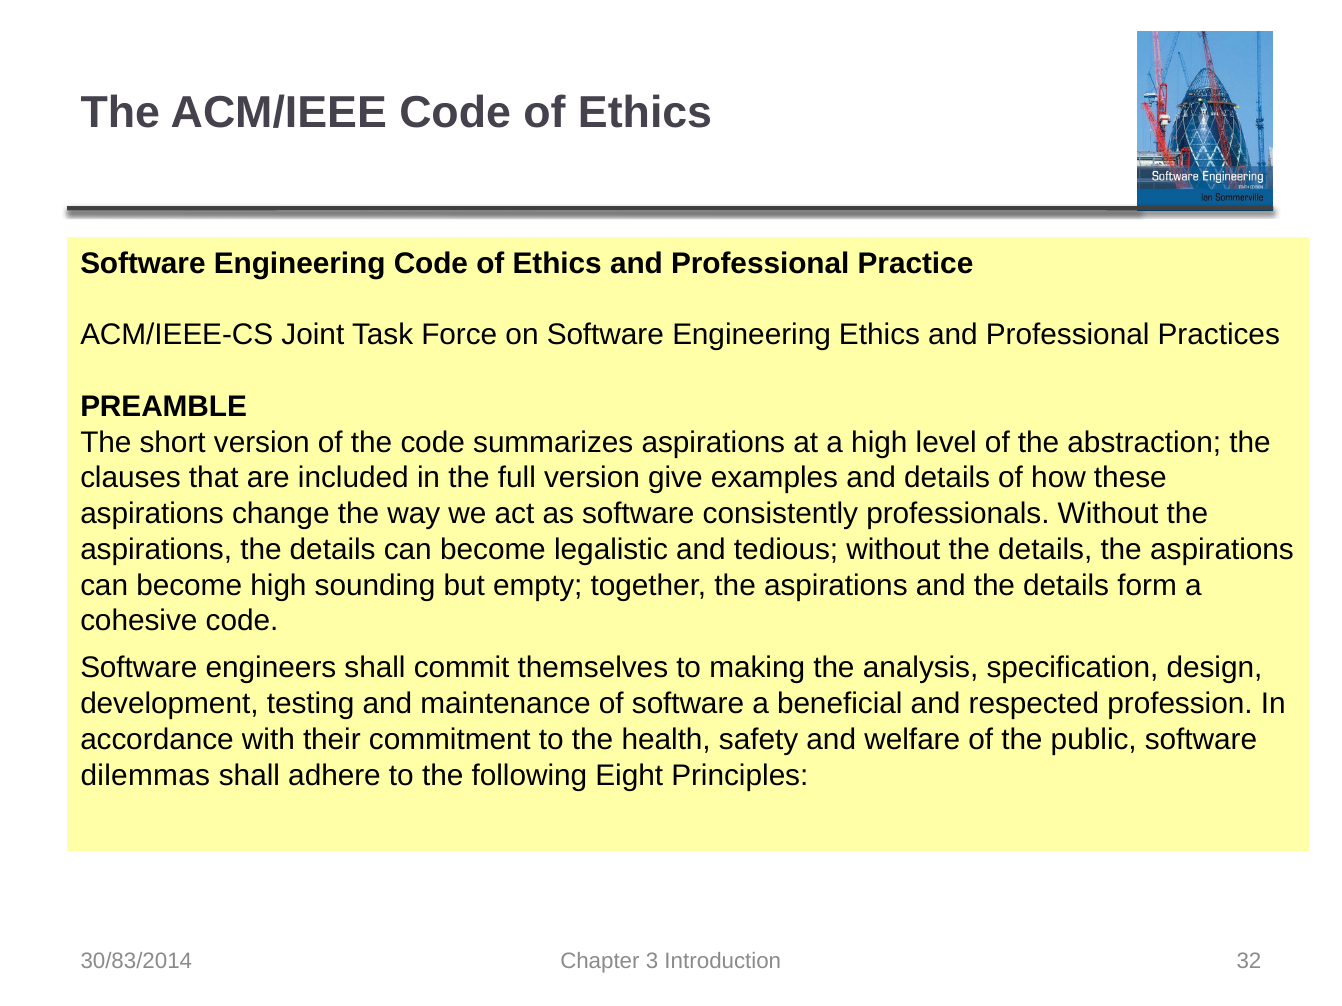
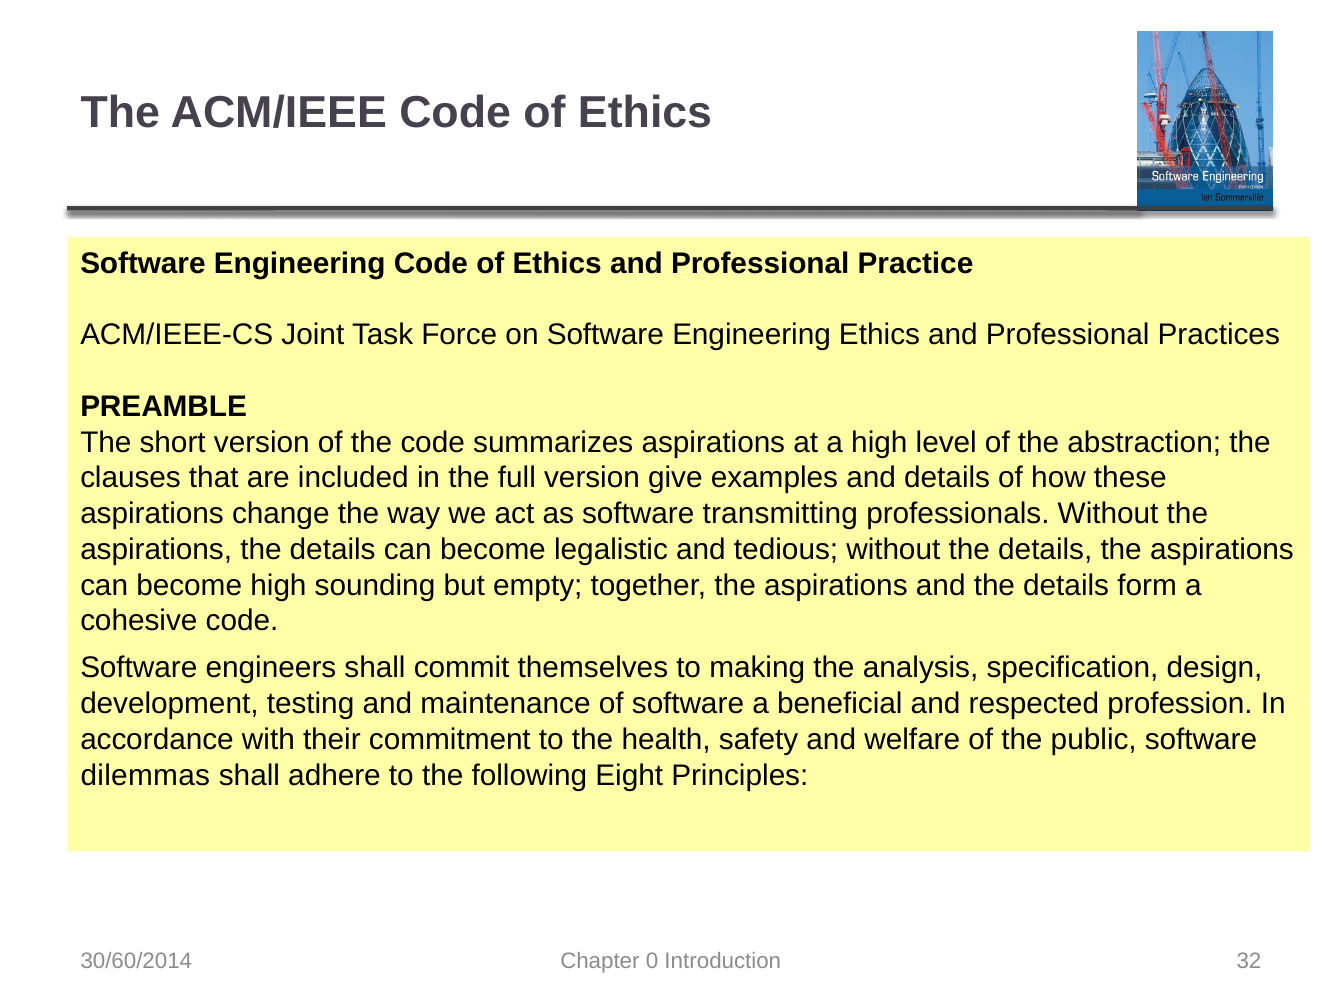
consistently: consistently -> transmitting
30/83/2014: 30/83/2014 -> 30/60/2014
3: 3 -> 0
